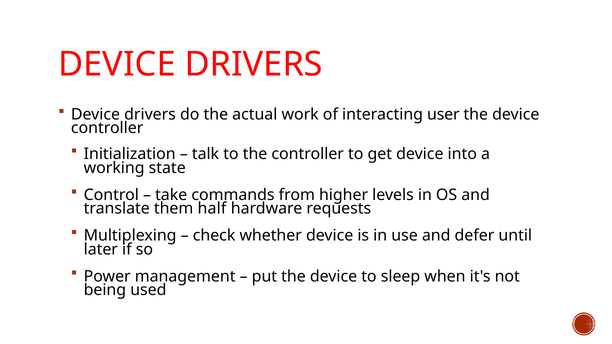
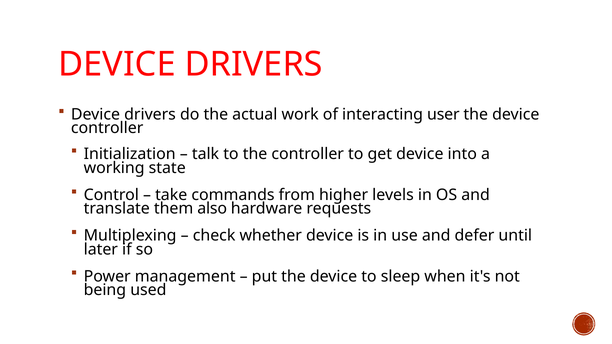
half: half -> also
